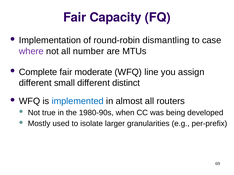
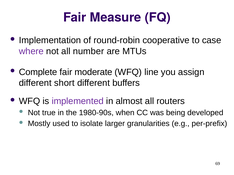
Capacity: Capacity -> Measure
dismantling: dismantling -> cooperative
small: small -> short
distinct: distinct -> buffers
implemented colour: blue -> purple
